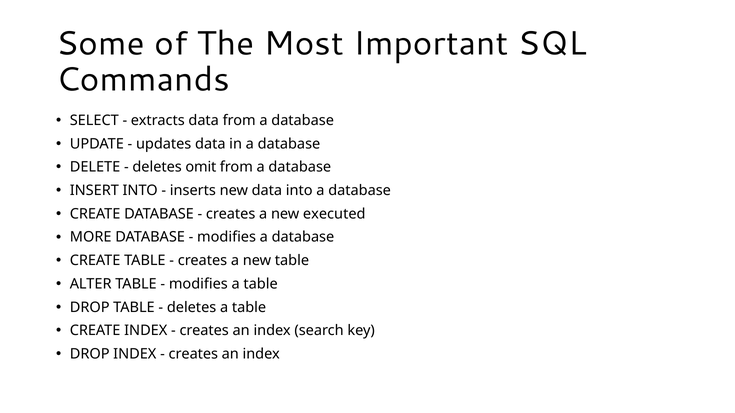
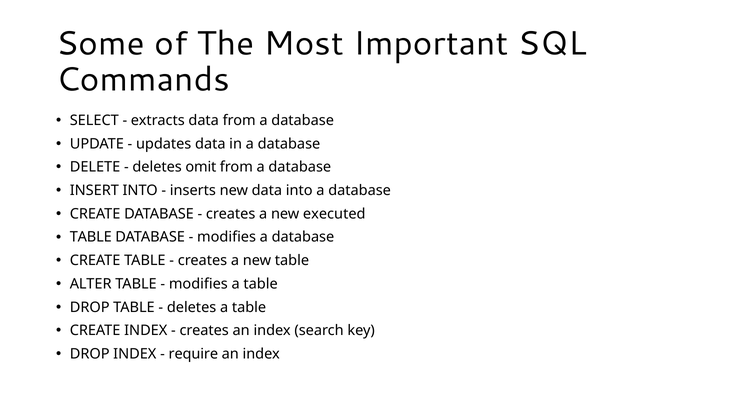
MORE at (91, 237): MORE -> TABLE
creates at (193, 354): creates -> require
